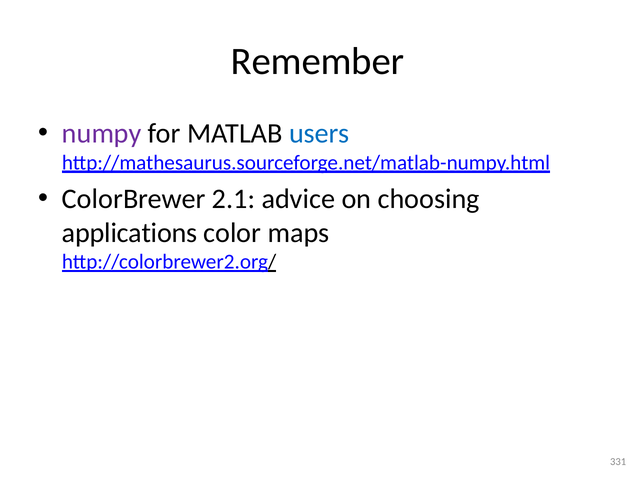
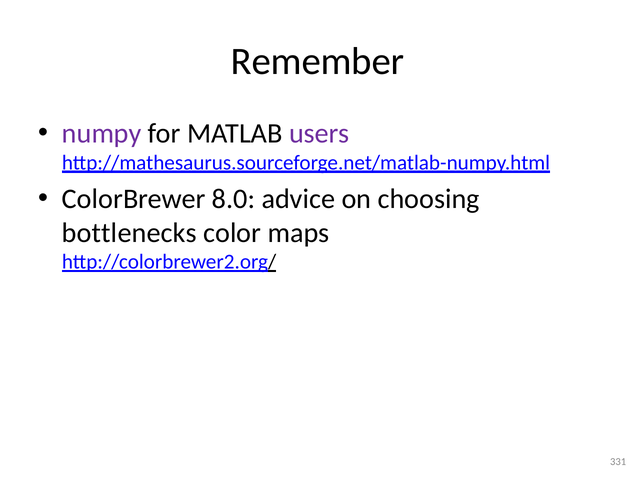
users colour: blue -> purple
2.1: 2.1 -> 8.0
applications: applications -> bottlenecks
